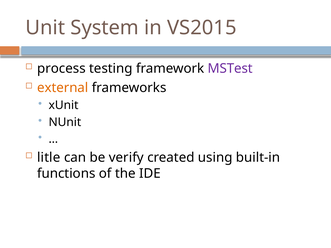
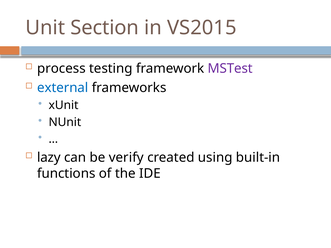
System: System -> Section
external colour: orange -> blue
litle: litle -> lazy
